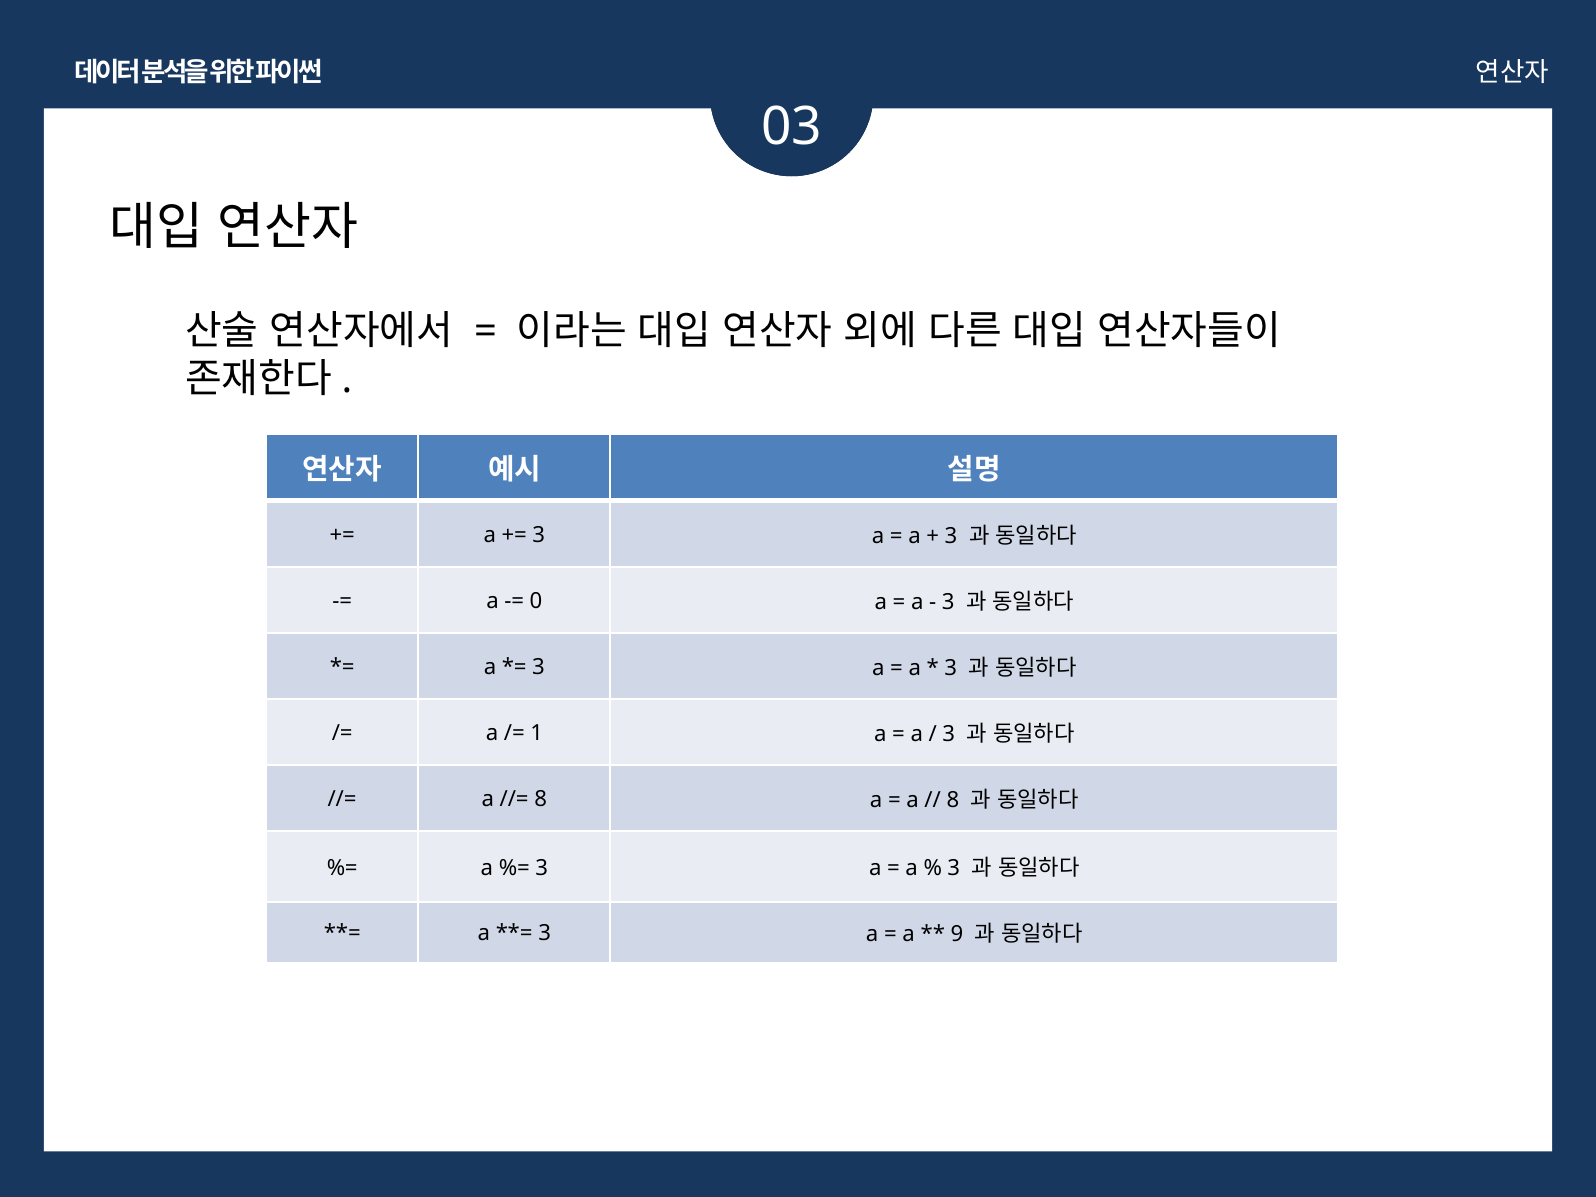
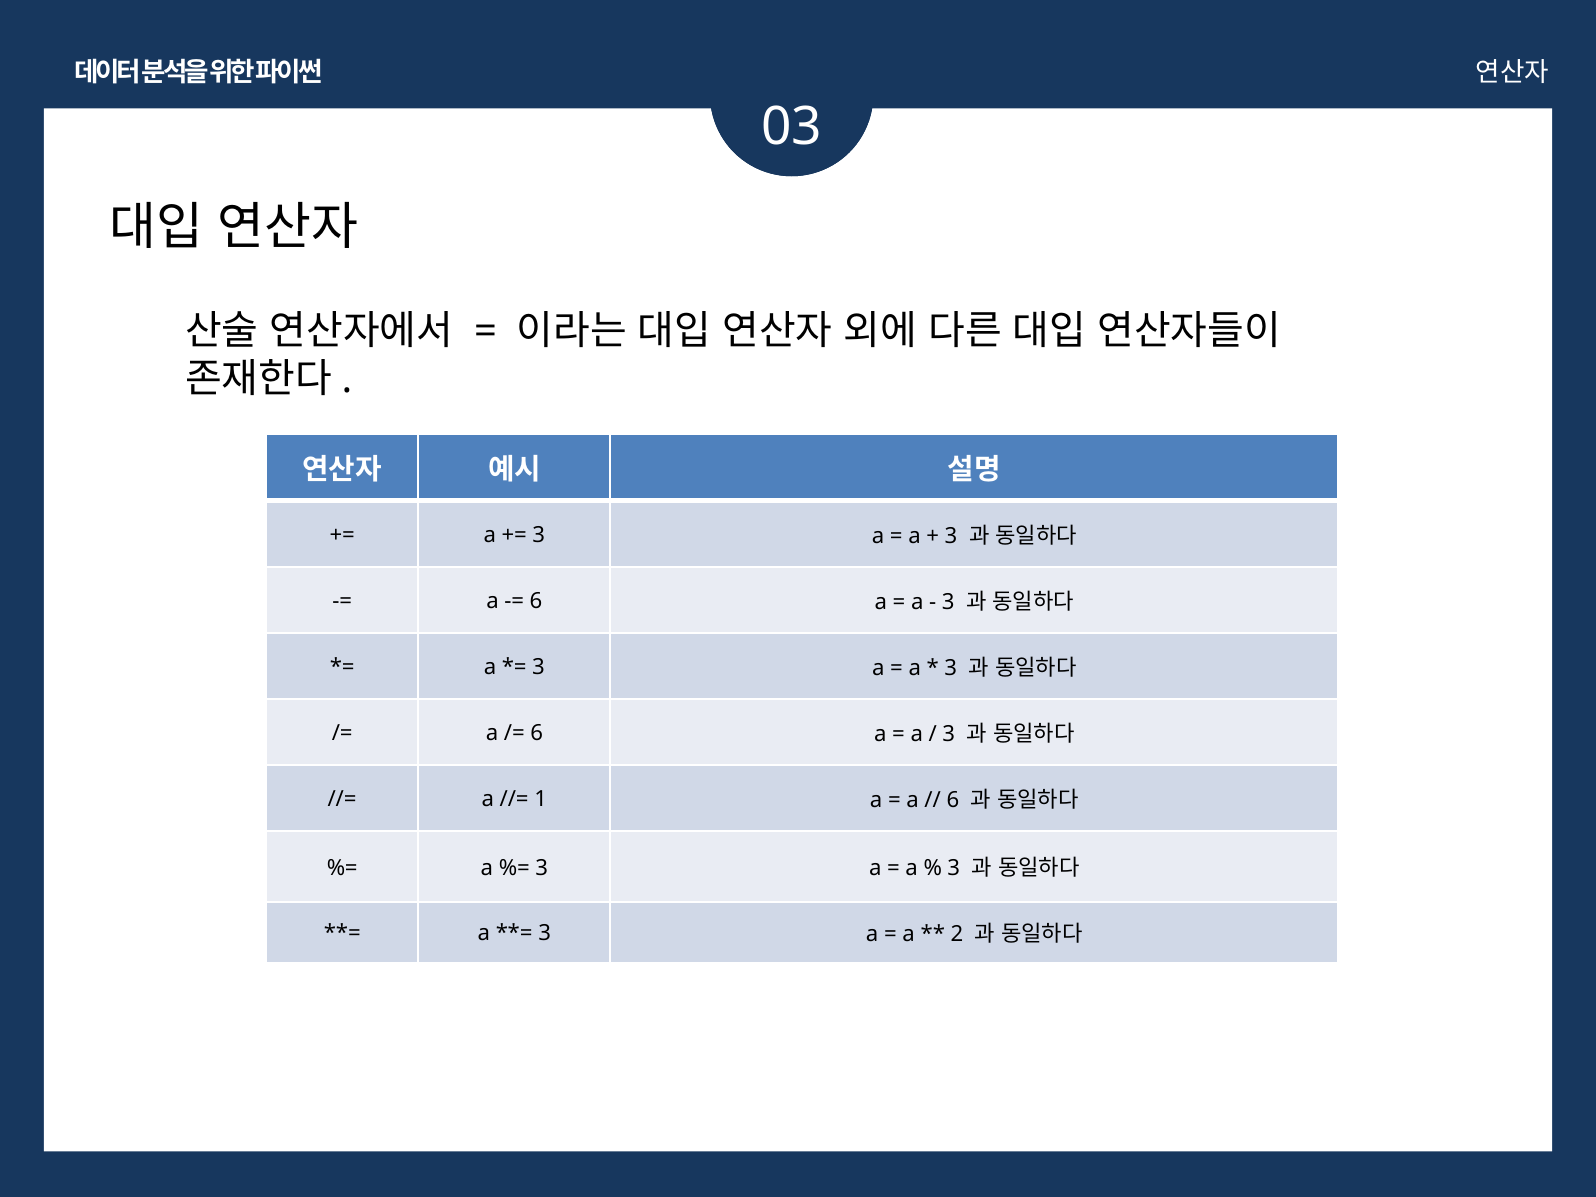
0 at (536, 601): 0 -> 6
1 at (537, 733): 1 -> 6
8 at (541, 799): 8 -> 1
8 at (953, 800): 8 -> 6
9: 9 -> 2
